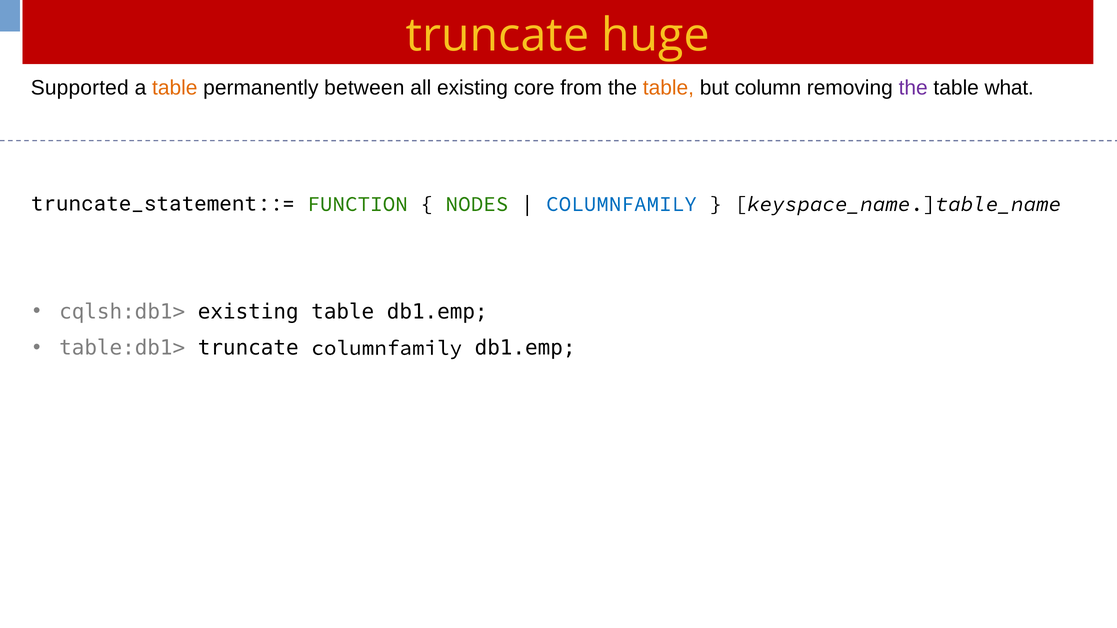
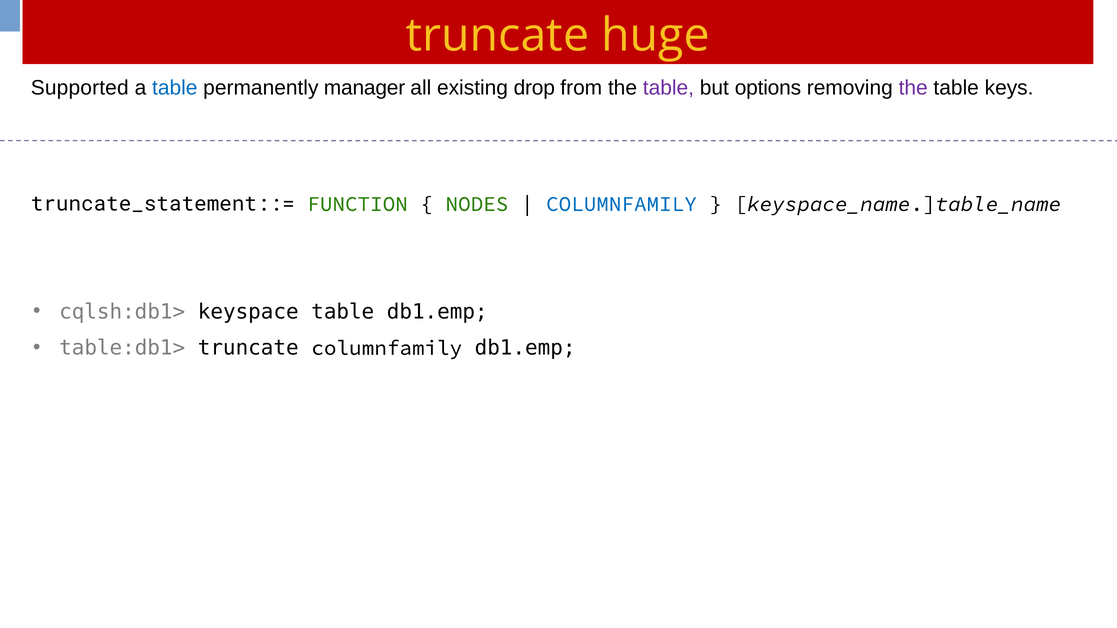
table at (175, 88) colour: orange -> blue
between: between -> manager
core: core -> drop
table at (668, 88) colour: orange -> purple
column: column -> options
what: what -> keys
cqlsh:db1> existing: existing -> keyspace
